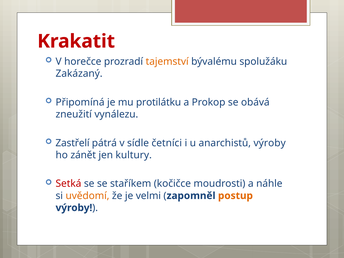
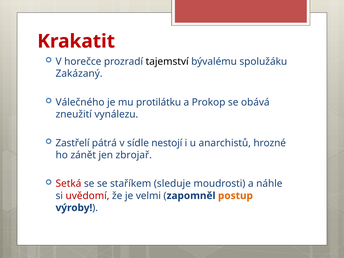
tajemství colour: orange -> black
Připomíná: Připomíná -> Válečného
četníci: četníci -> nestojí
anarchistů výroby: výroby -> hrozné
kultury: kultury -> zbrojař
kočičce: kočičce -> sleduje
uvědomí colour: orange -> red
